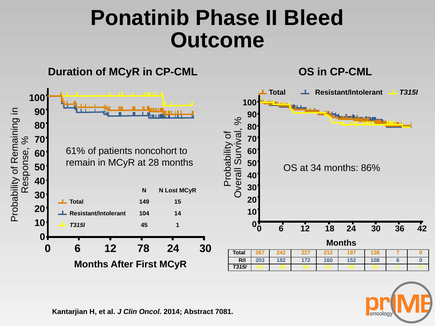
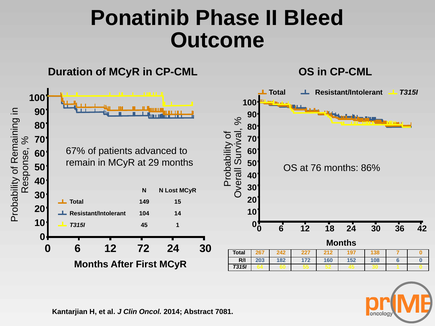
61%: 61% -> 67%
noncohort: noncohort -> advanced
28: 28 -> 29
34: 34 -> 76
78: 78 -> 72
